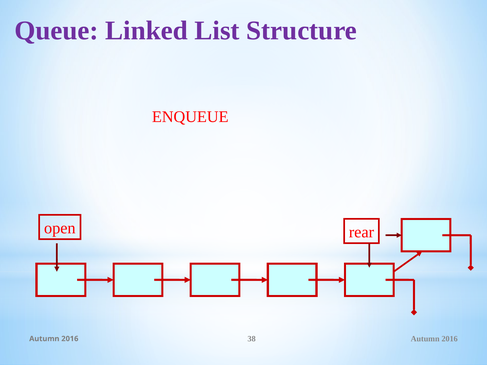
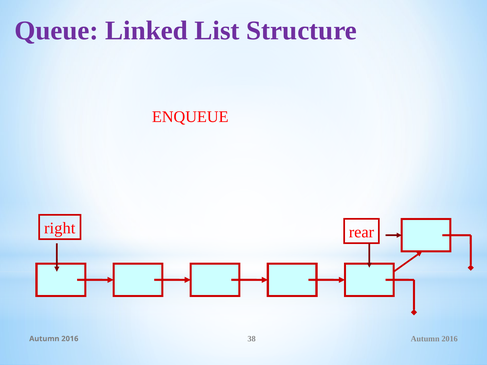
open: open -> right
